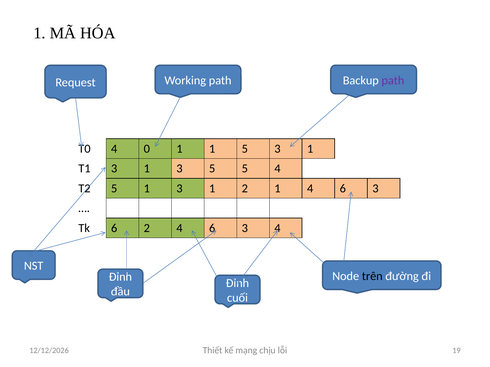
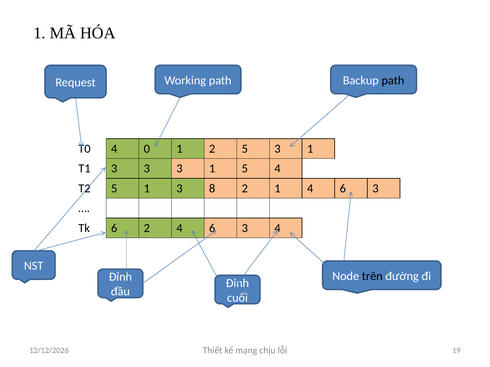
path at (393, 80) colour: purple -> black
1 1: 1 -> 2
T1 3 1: 1 -> 3
5 at (212, 169): 5 -> 1
1 3 1: 1 -> 8
